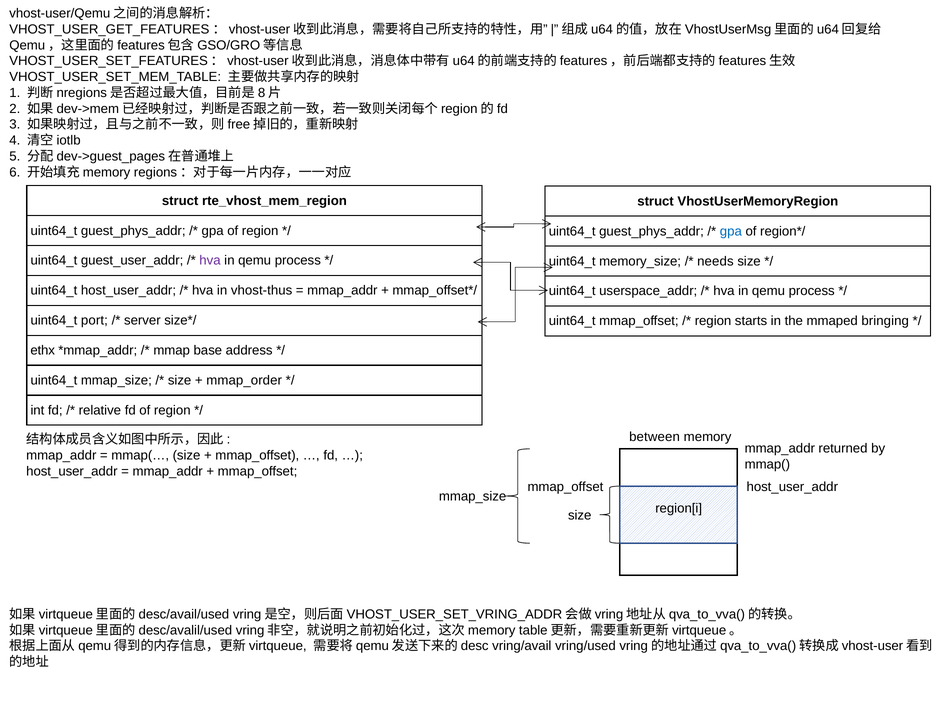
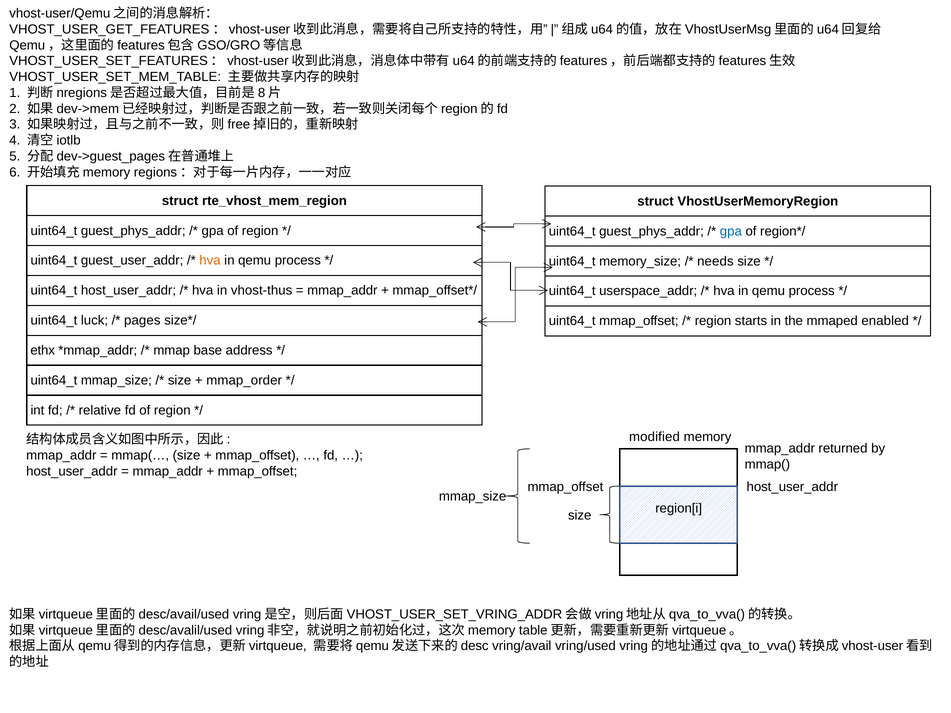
hva at (210, 261) colour: purple -> orange
port: port -> luck
server: server -> pages
bringing: bringing -> enabled
between: between -> modified
